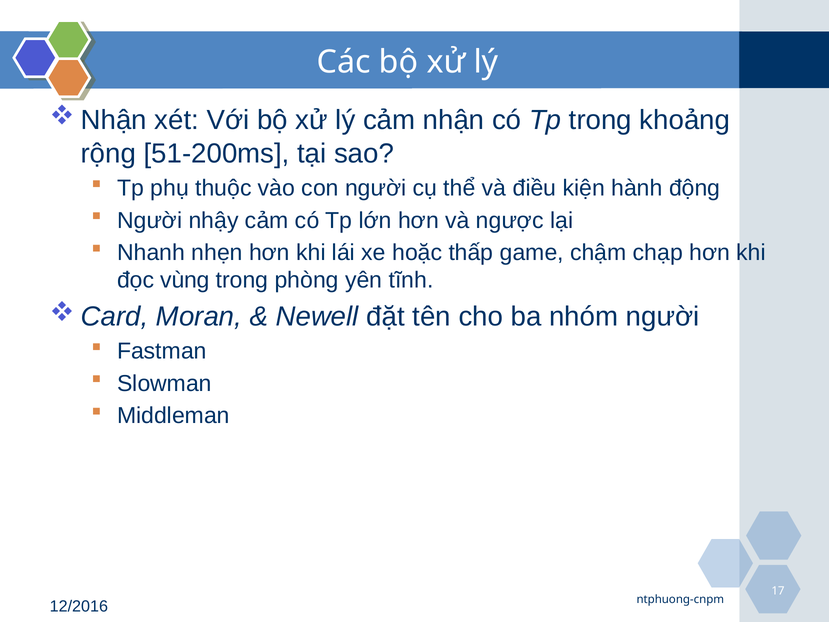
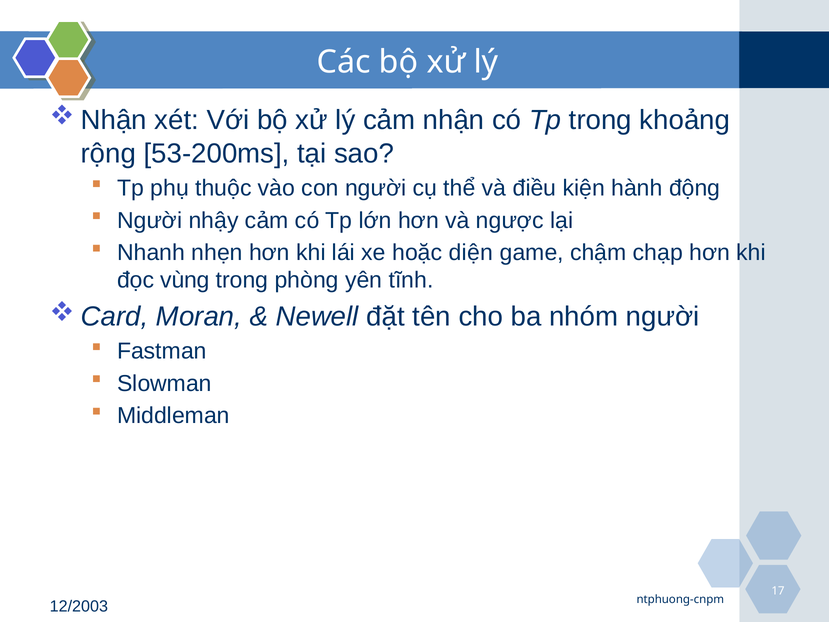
51-200ms: 51-200ms -> 53-200ms
thấp: thấp -> diện
12/2016: 12/2016 -> 12/2003
